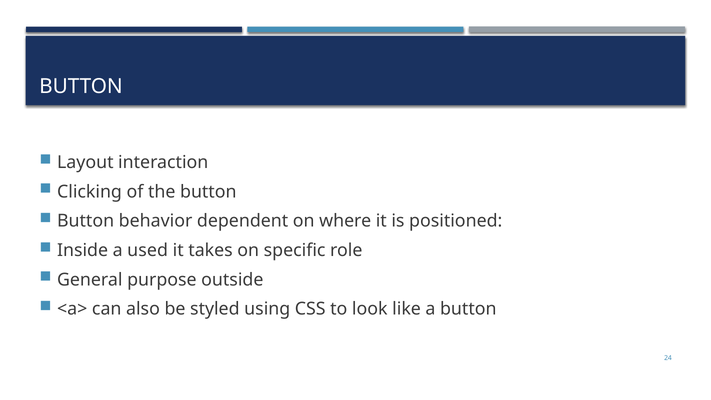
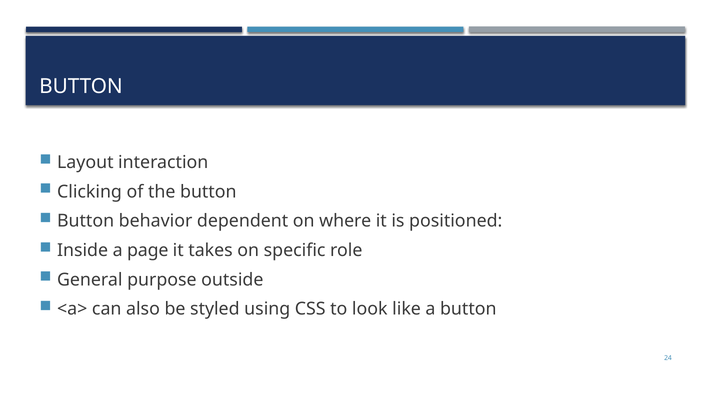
used: used -> page
